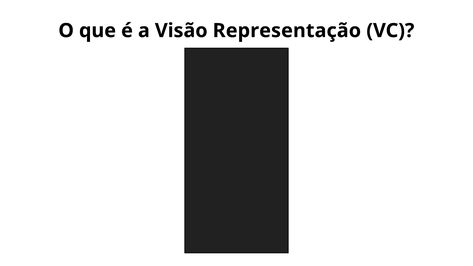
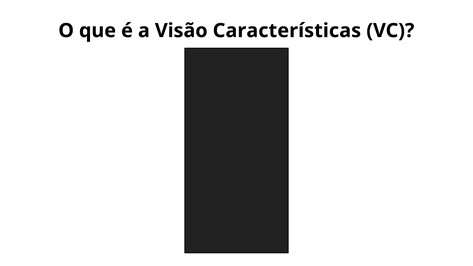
Representação: Representação -> Características
